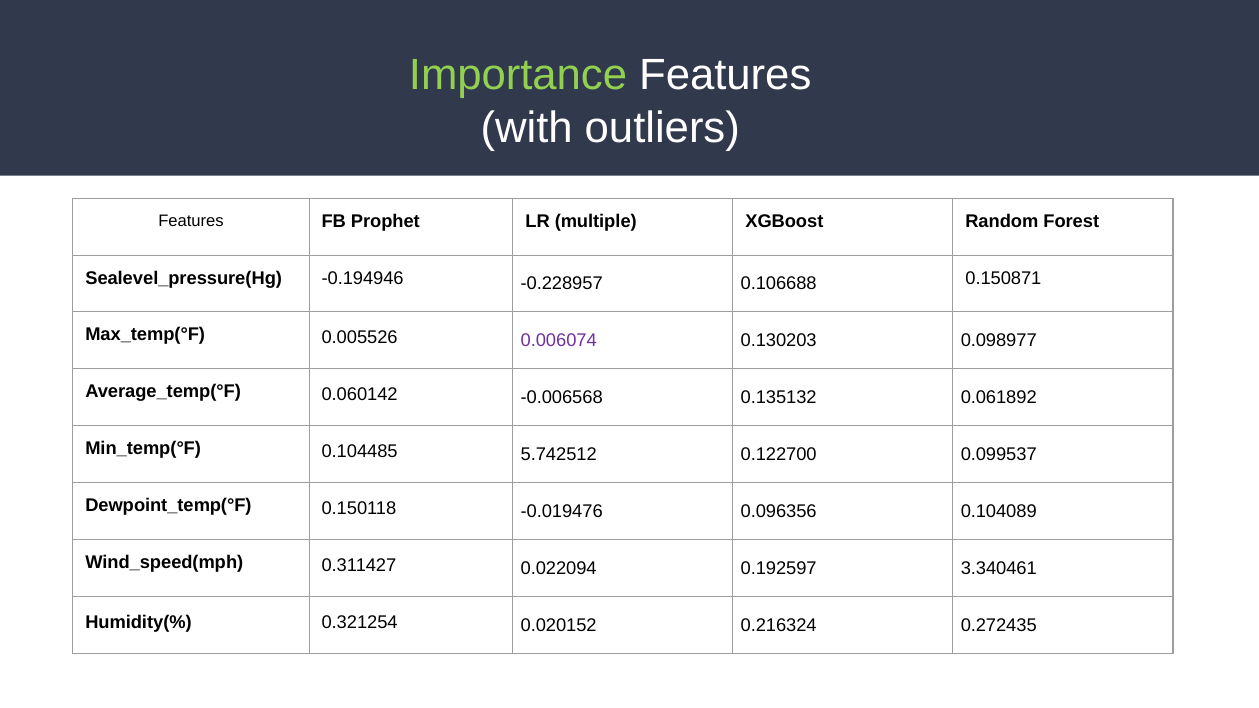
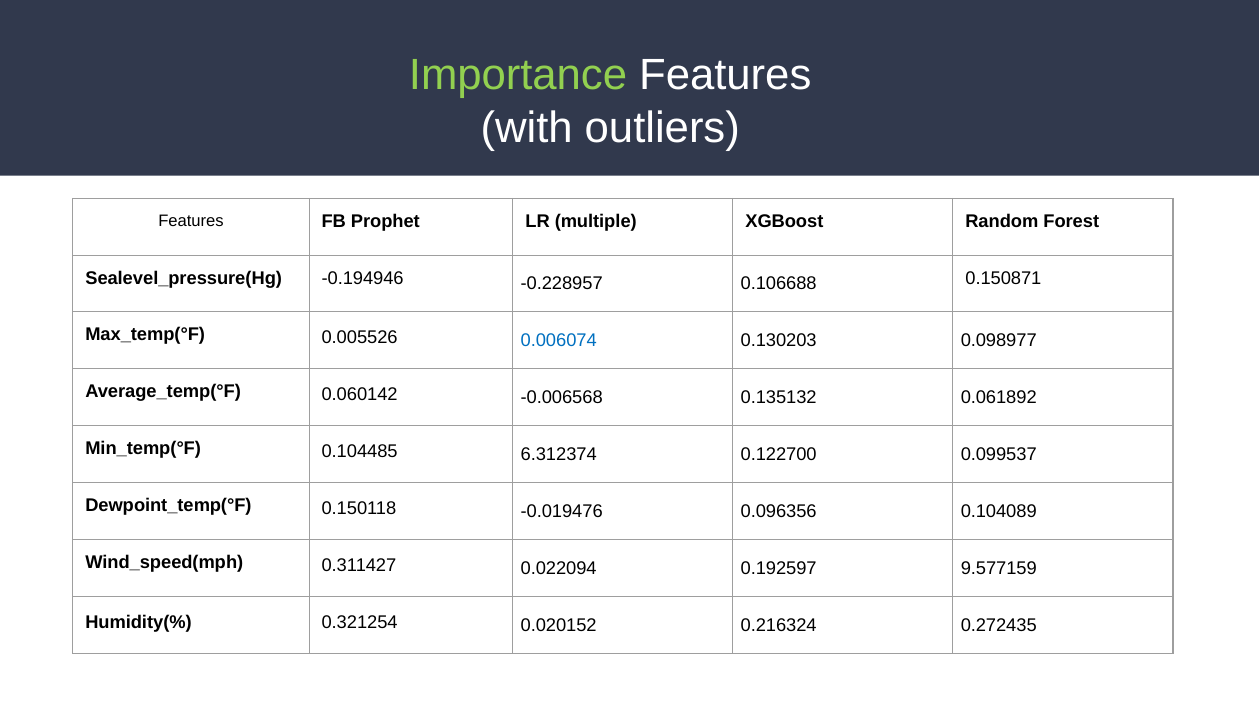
0.006074 colour: purple -> blue
5.742512: 5.742512 -> 6.312374
3.340461: 3.340461 -> 9.577159
